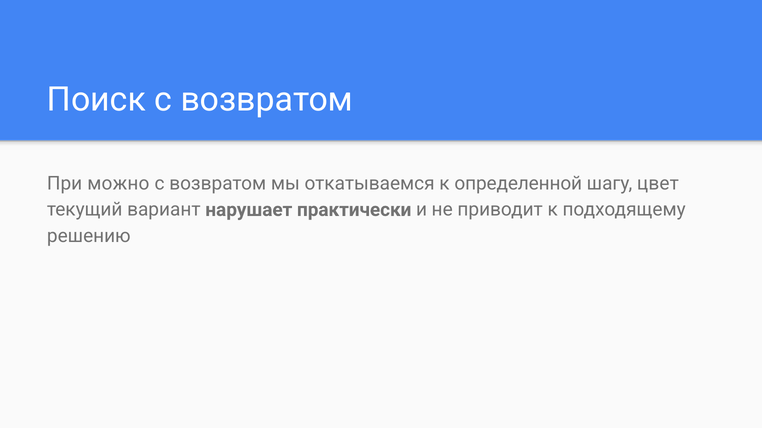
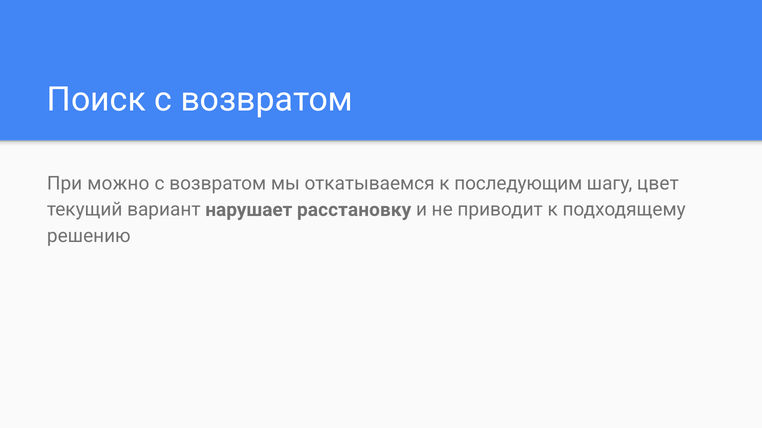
определенной: определенной -> последующим
практически: практически -> расстановку
